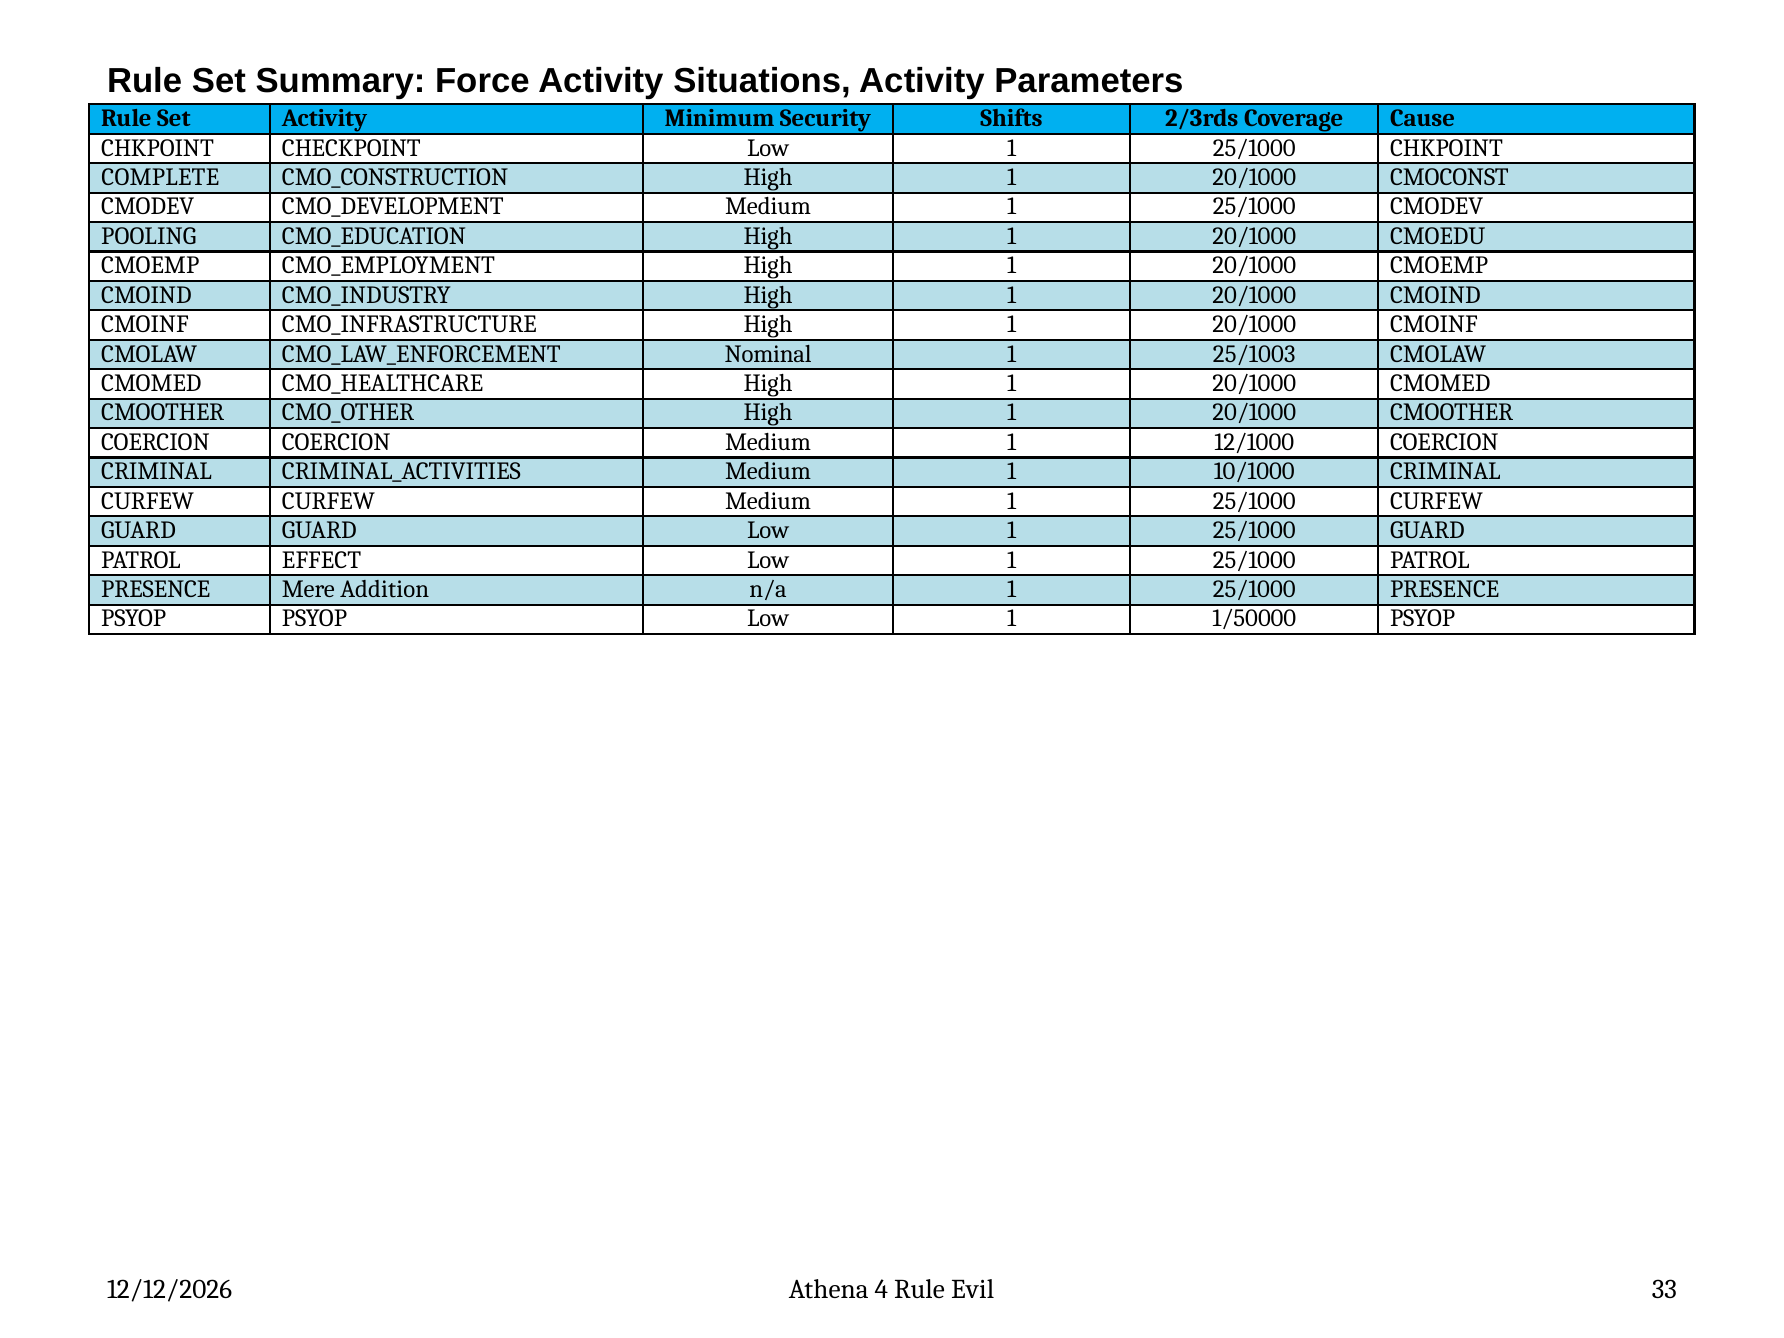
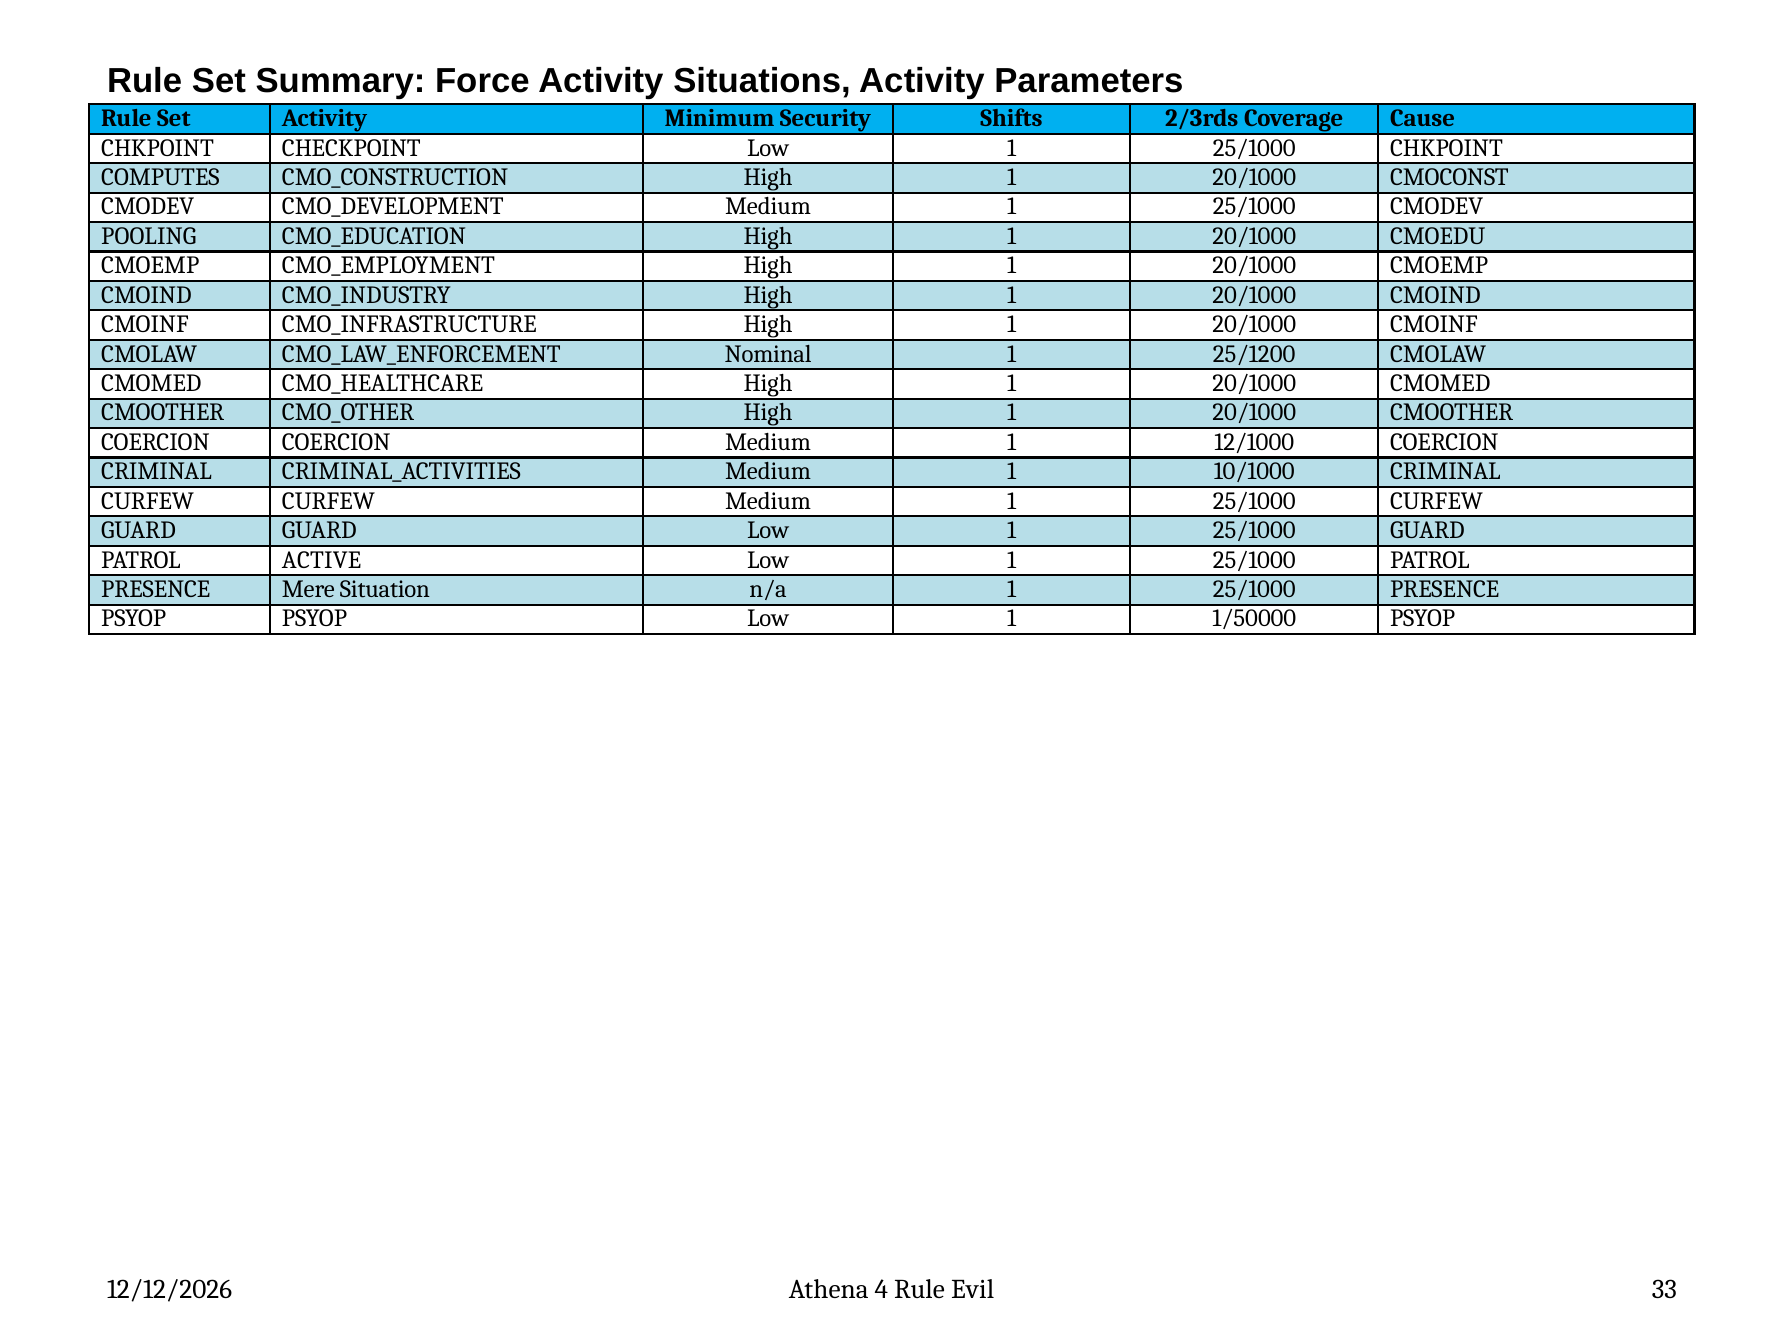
COMPLETE: COMPLETE -> COMPUTES
25/1003: 25/1003 -> 25/1200
EFFECT: EFFECT -> ACTIVE
Addition: Addition -> Situation
